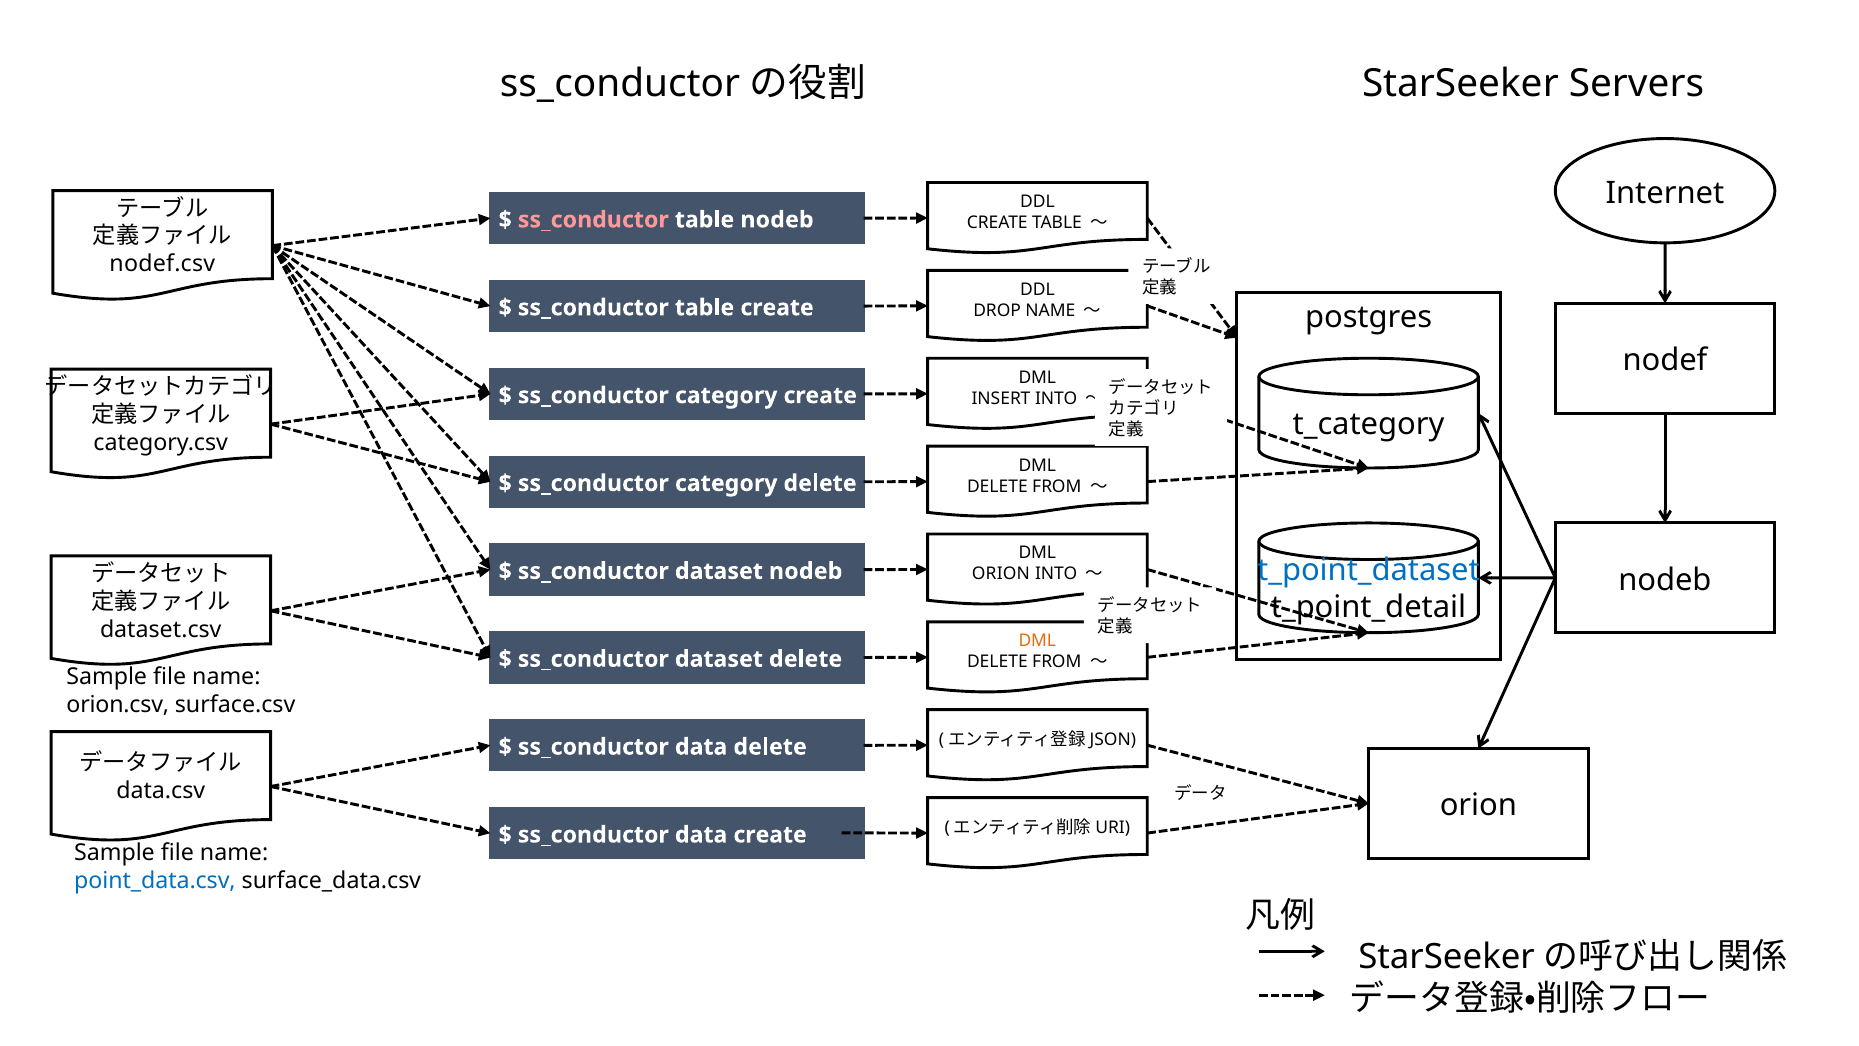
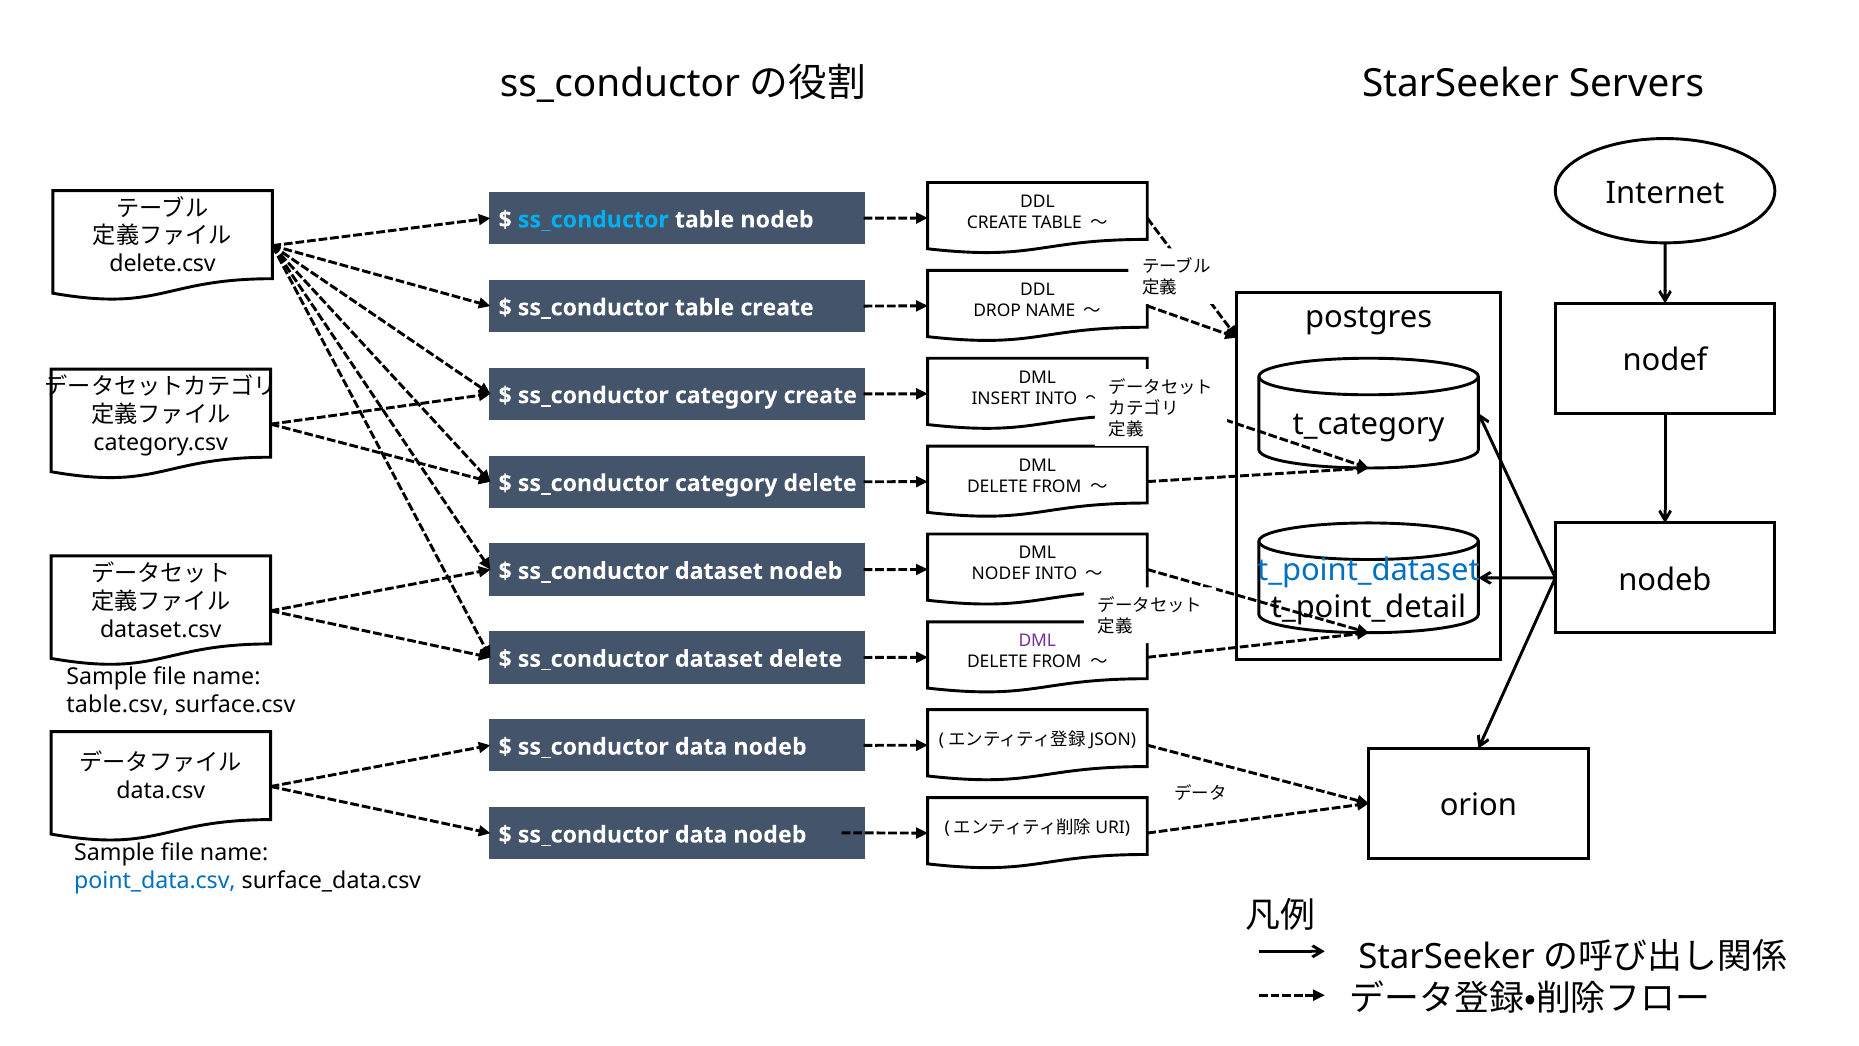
ss_conductor at (593, 220) colour: pink -> light blue
nodef.csv: nodef.csv -> delete.csv
ORION at (1001, 574): ORION -> NODEF
DML at (1037, 641) colour: orange -> purple
orion.csv: orion.csv -> table.csv
delete at (770, 747): delete -> nodeb
create at (770, 835): create -> nodeb
